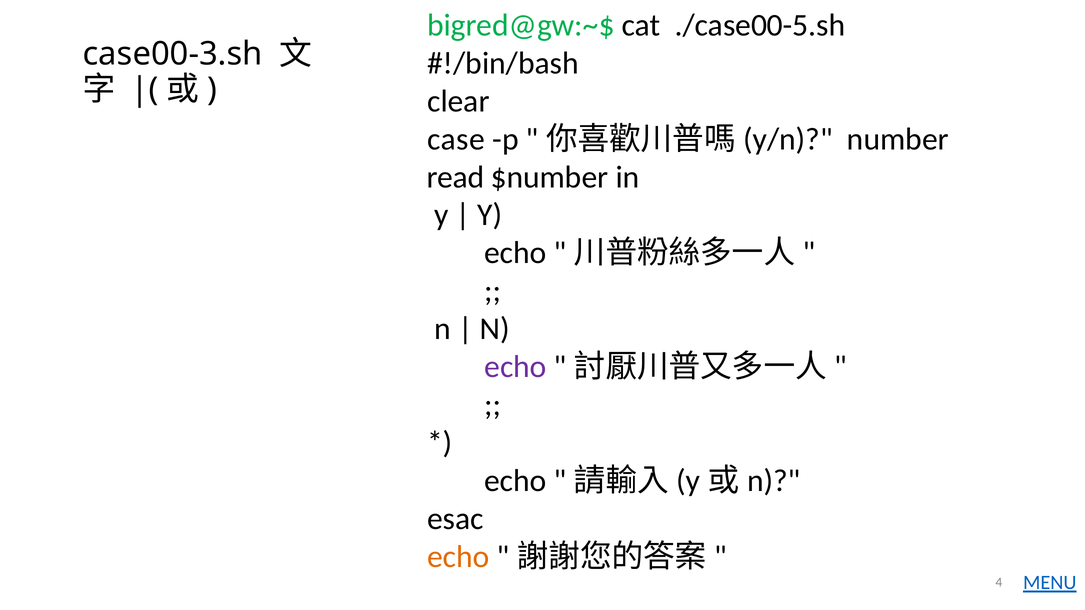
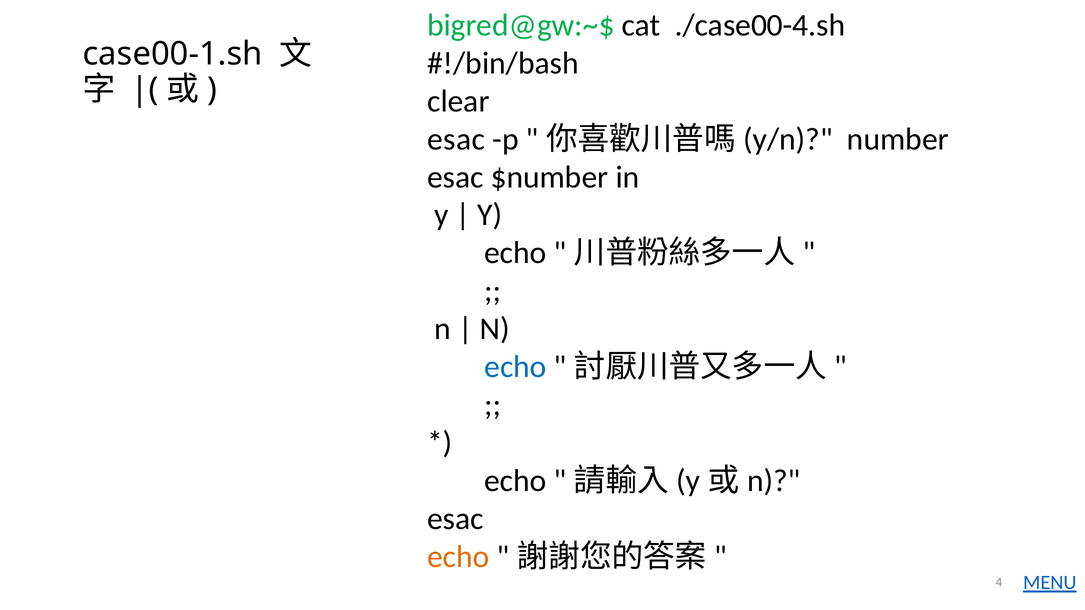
./case00-5.sh: ./case00-5.sh -> ./case00-4.sh
case00-3.sh: case00-3.sh -> case00-1.sh
case at (456, 139): case -> esac
read at (456, 177): read -> esac
echo at (515, 367) colour: purple -> blue
